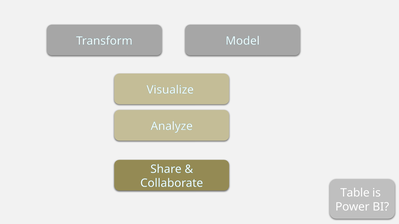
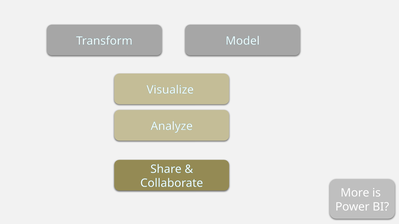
Table: Table -> More
